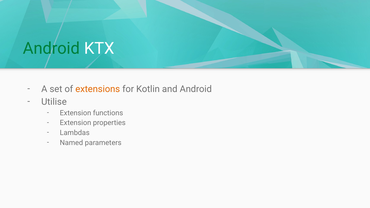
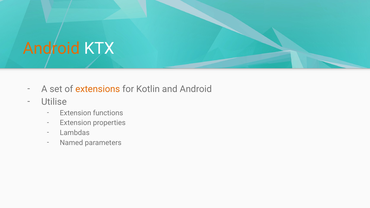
Android at (51, 49) colour: green -> orange
